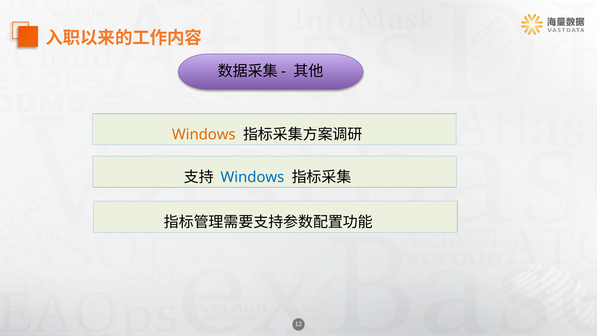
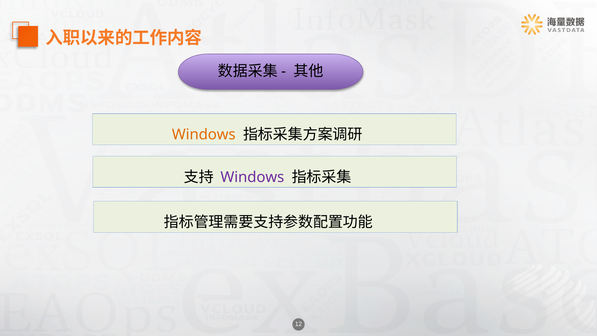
Windows at (252, 177) colour: blue -> purple
